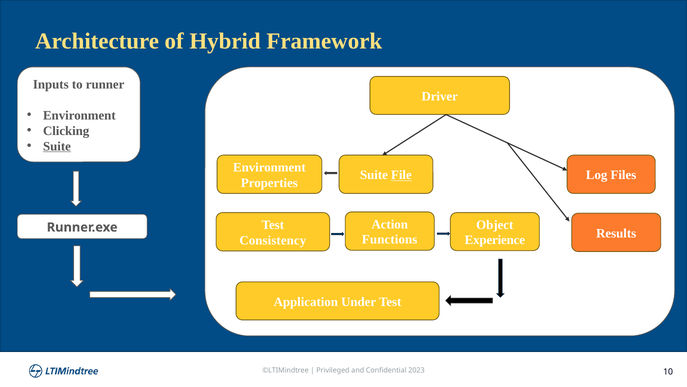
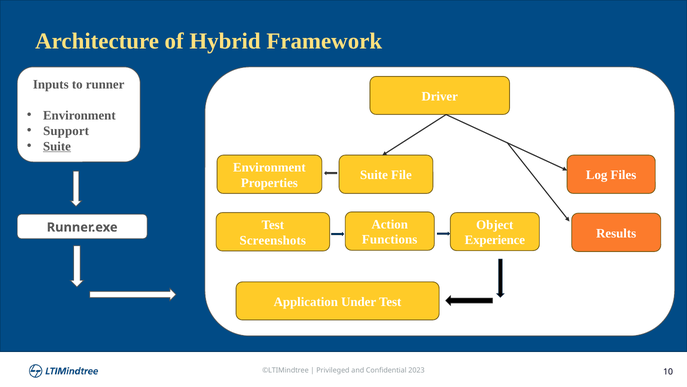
Clicking: Clicking -> Support
File underline: present -> none
Consistency: Consistency -> Screenshots
